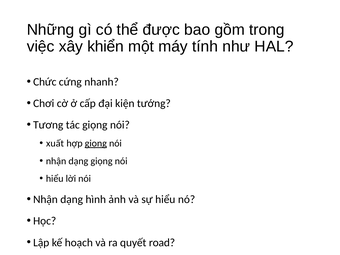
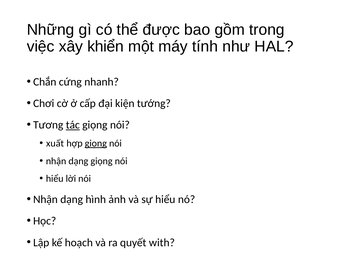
Chức: Chức -> Chắn
tác underline: none -> present
road: road -> with
